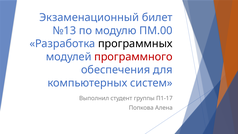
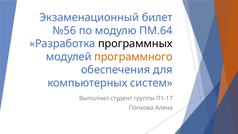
№13: №13 -> №56
ПМ.00: ПМ.00 -> ПМ.64
программного colour: red -> orange
